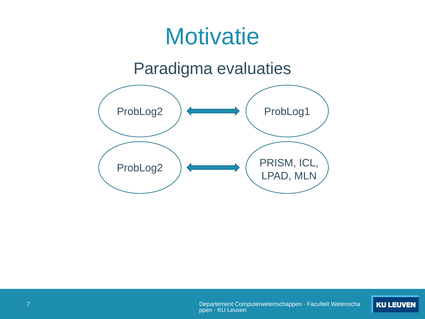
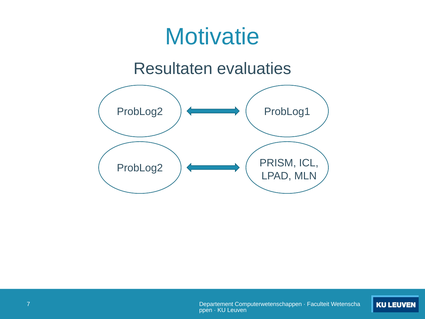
Paradigma: Paradigma -> Resultaten
